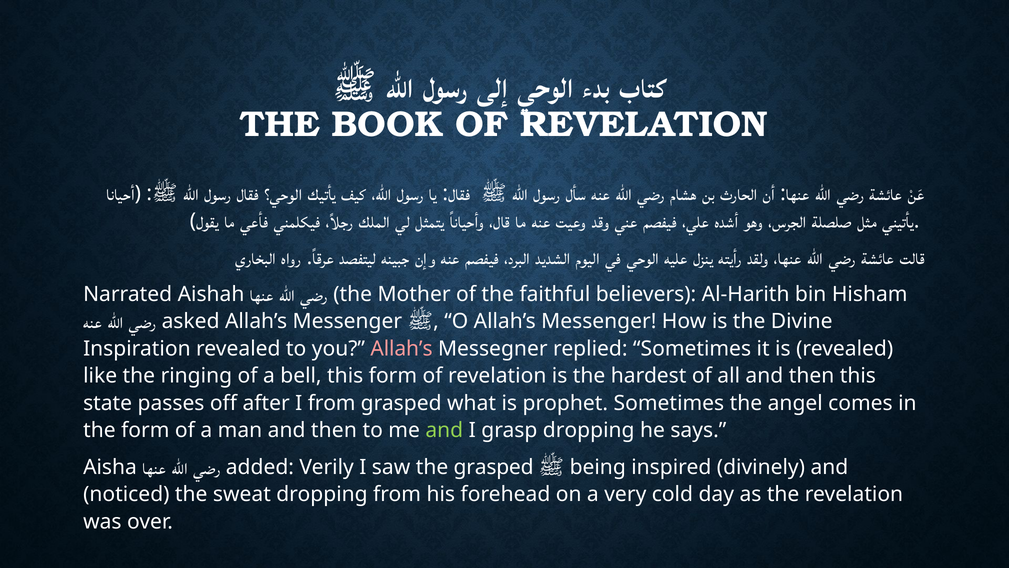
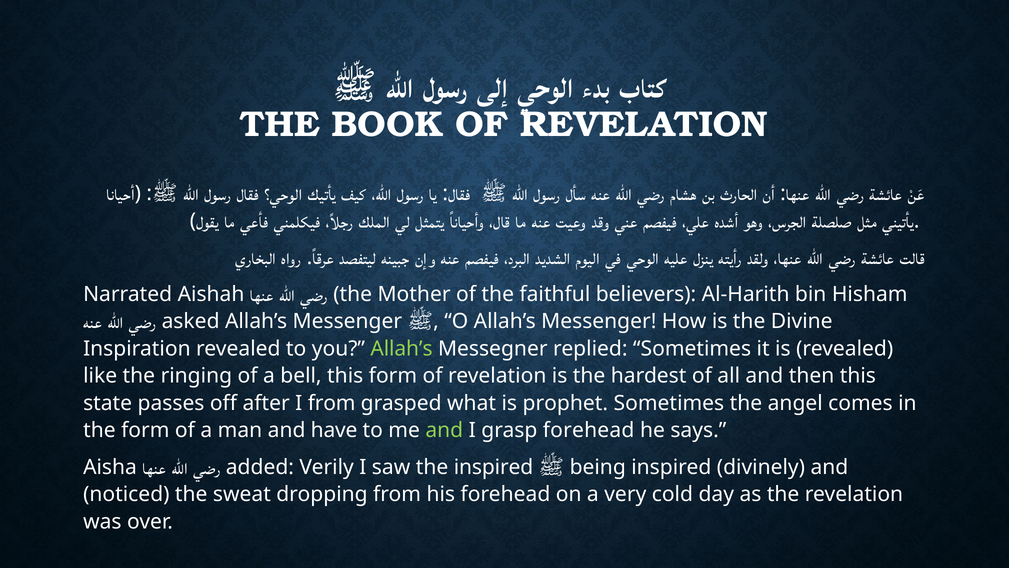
Allah’s at (402, 348) colour: pink -> light green
man and then: then -> have
grasp dropping: dropping -> forehead
the grasped: grasped -> inspired
